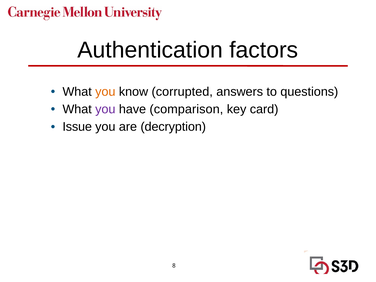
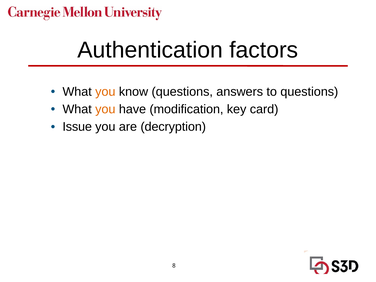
know corrupted: corrupted -> questions
you at (105, 109) colour: purple -> orange
comparison: comparison -> modification
